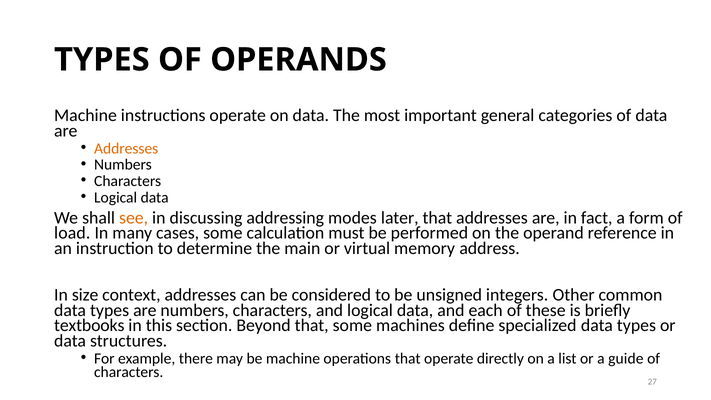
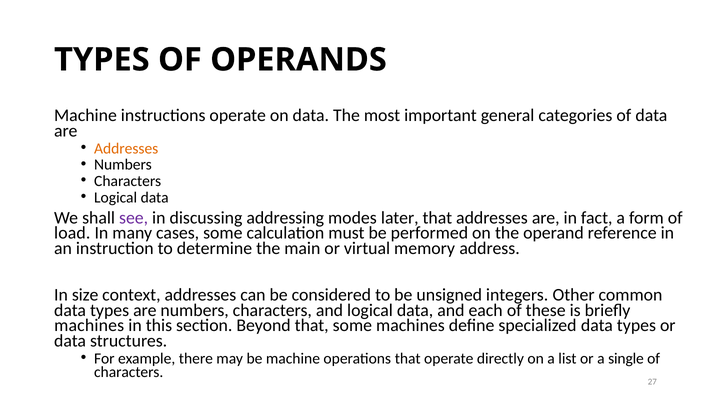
see colour: orange -> purple
textbooks at (89, 326): textbooks -> machines
guide: guide -> single
